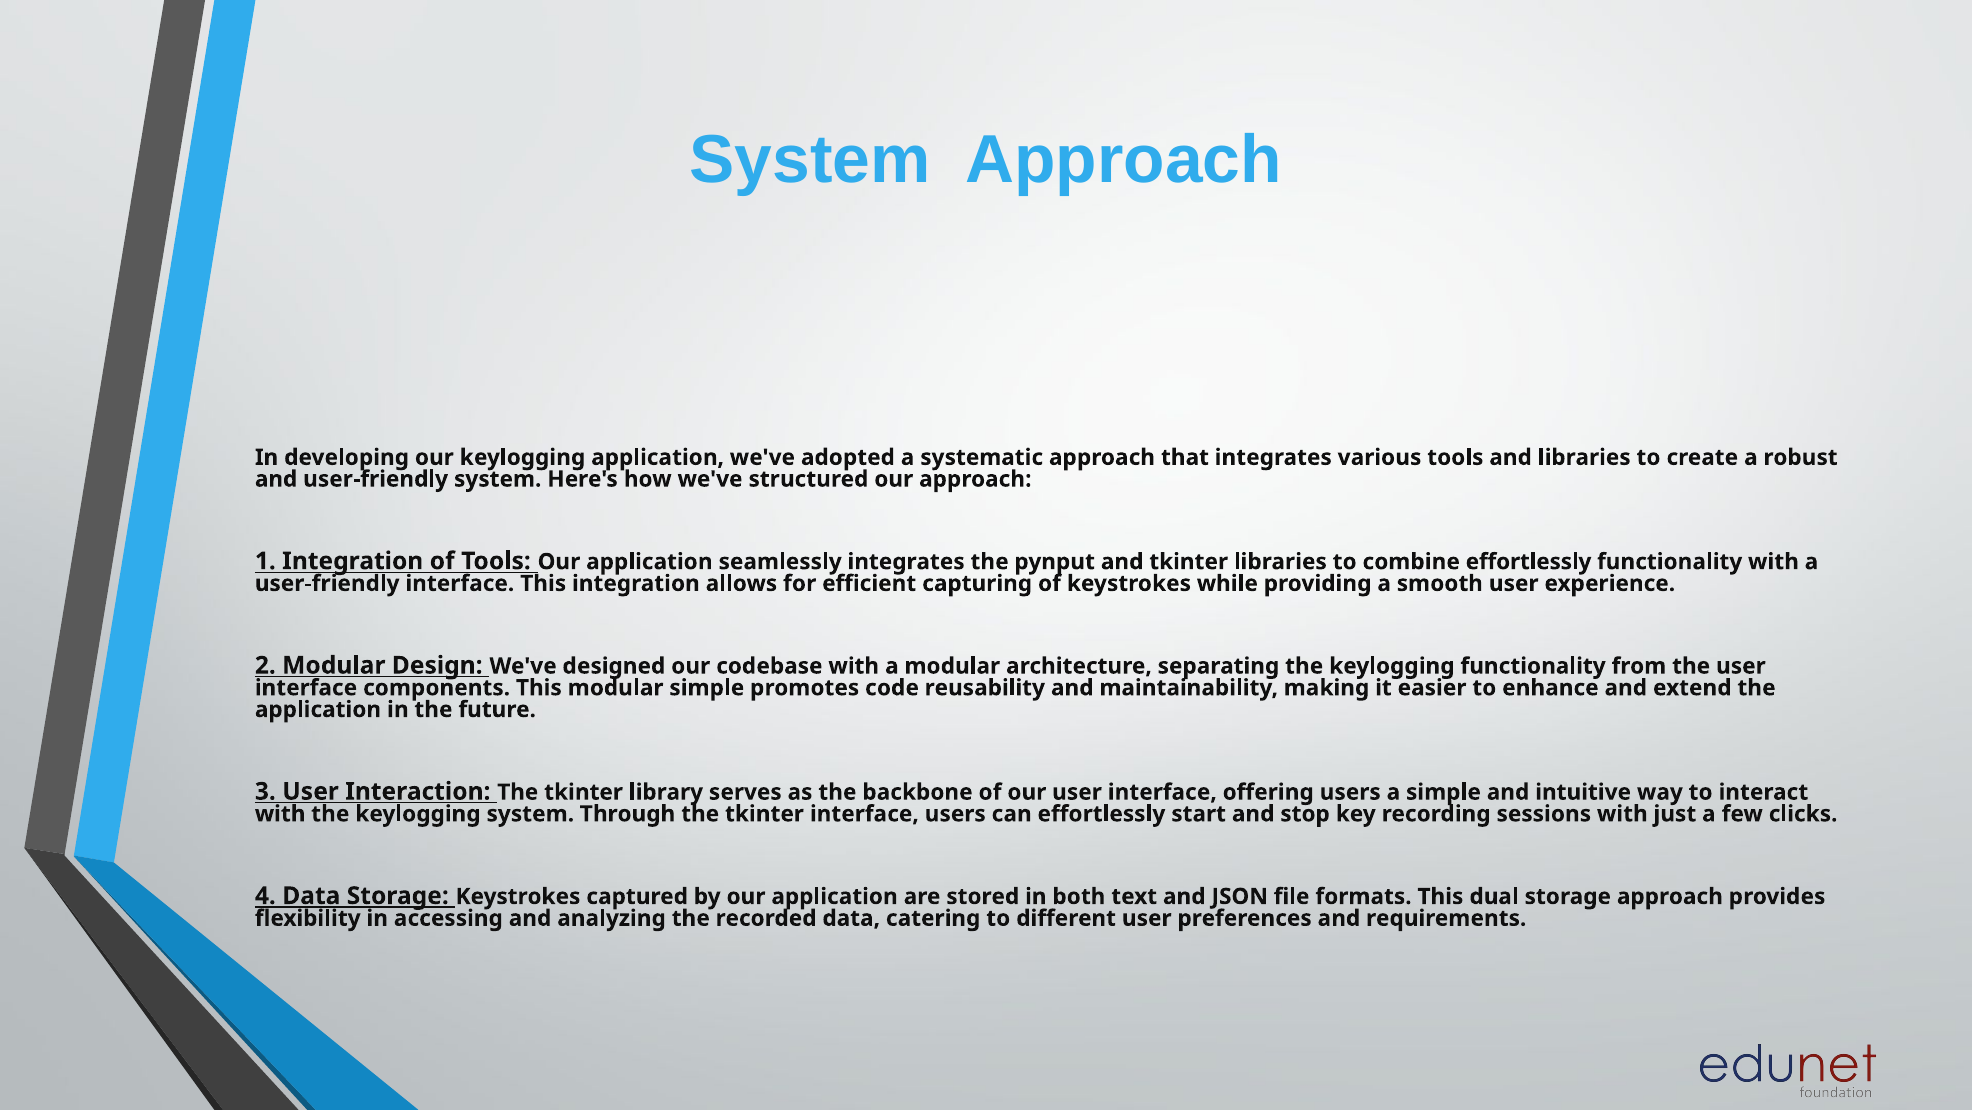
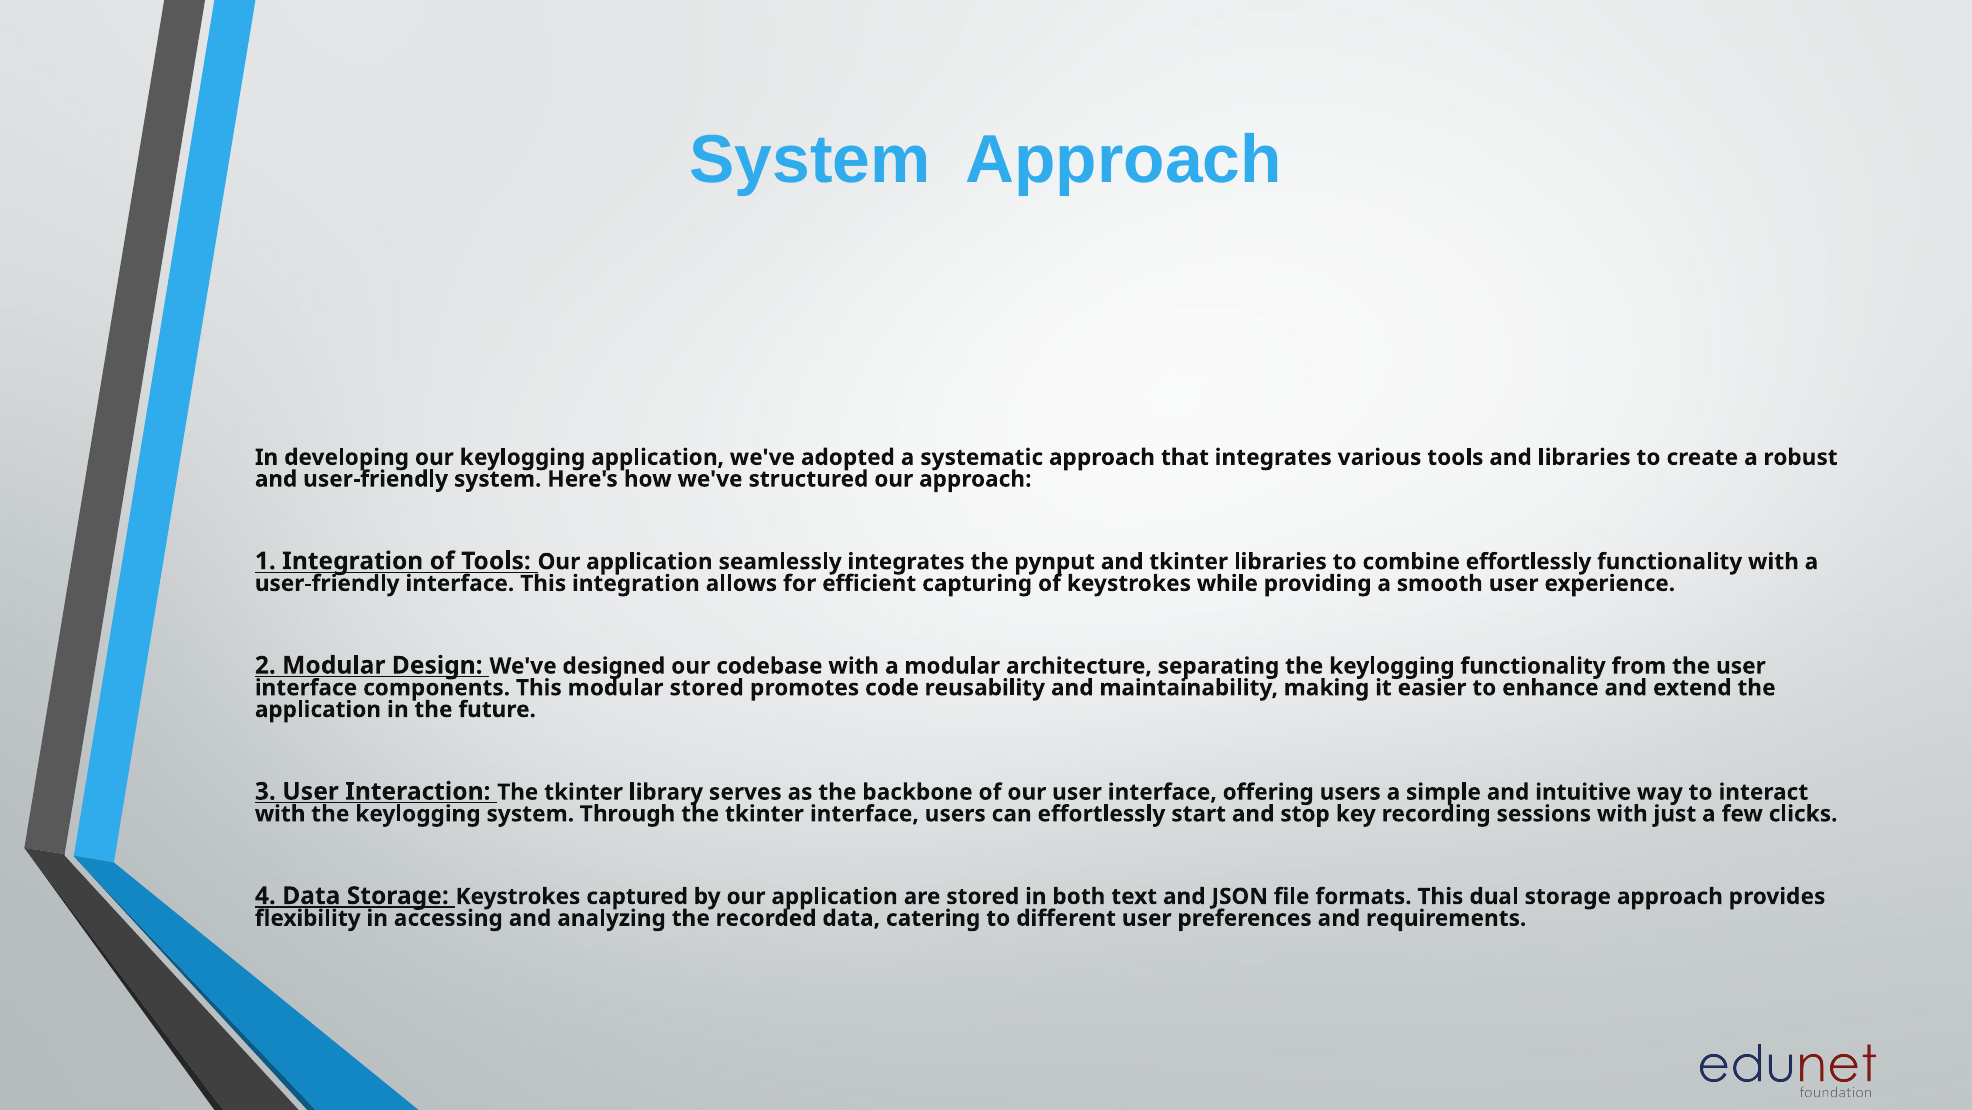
modular simple: simple -> stored
